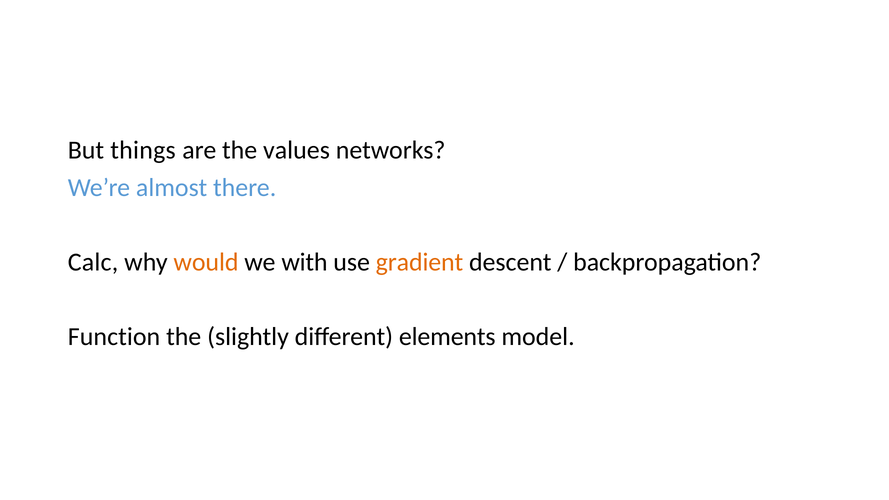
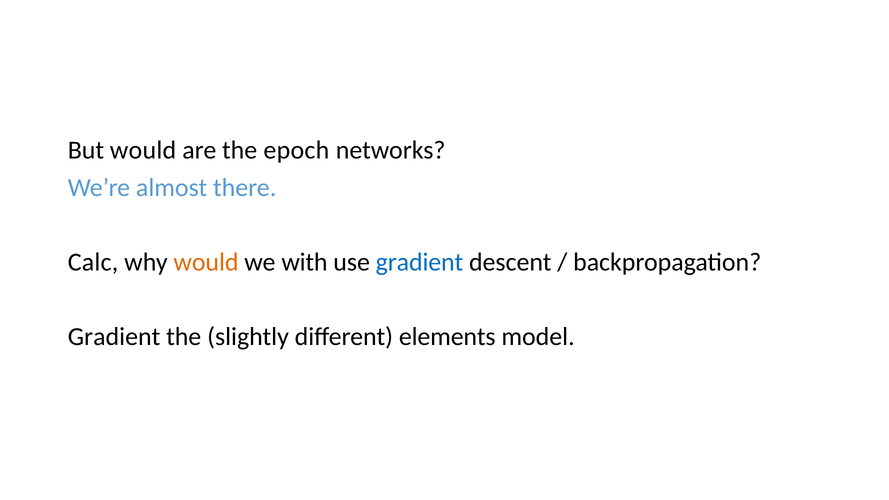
But things: things -> would
values: values -> epoch
gradient at (419, 262) colour: orange -> blue
Function at (114, 337): Function -> Gradient
